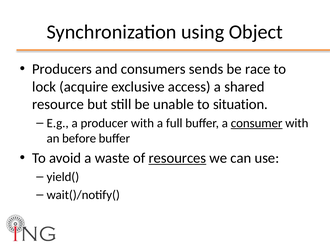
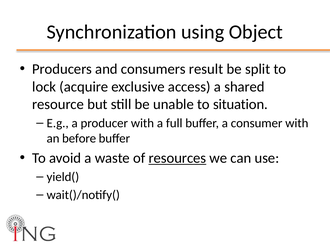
sends: sends -> result
race: race -> split
consumer underline: present -> none
